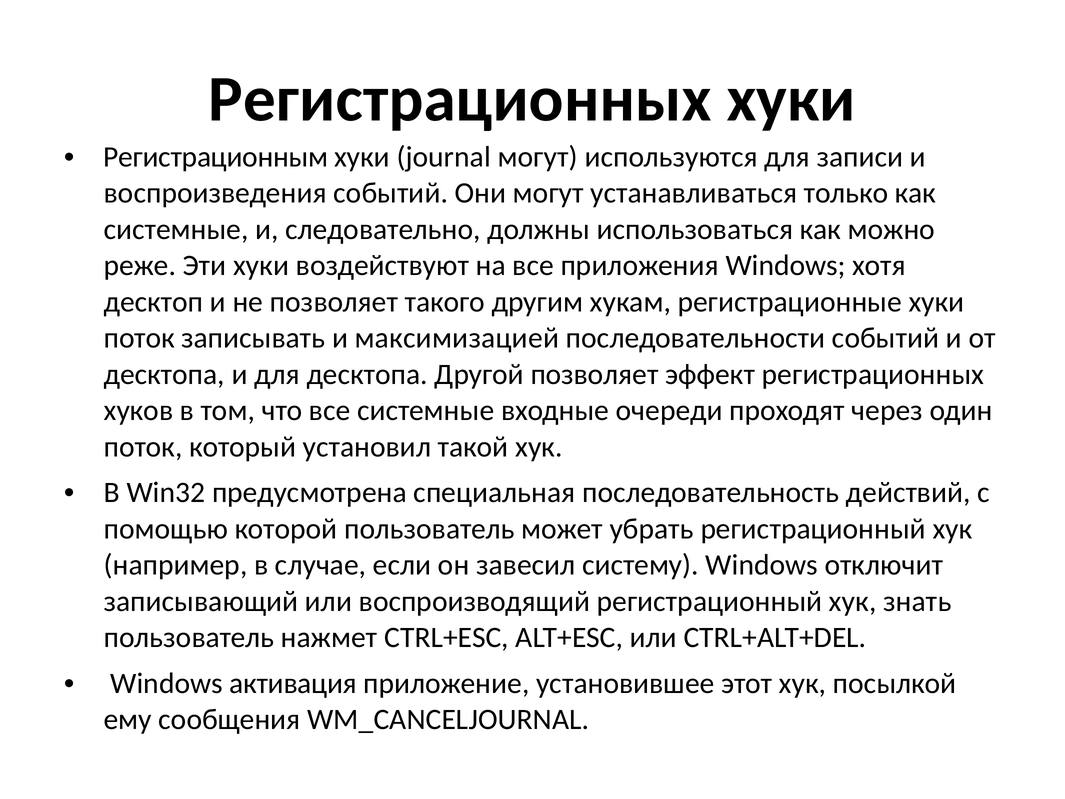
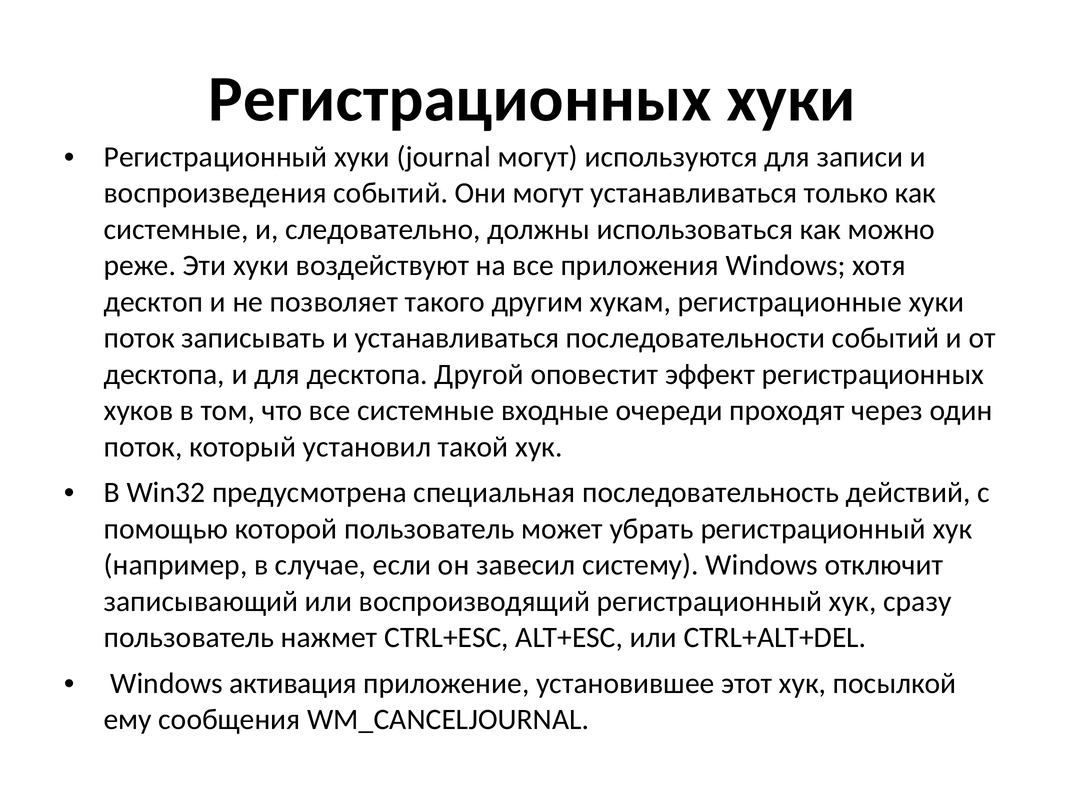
Регистрационным at (216, 157): Регистрационным -> Регистрационный
и максимизацией: максимизацией -> устанавливаться
Другой позволяет: позволяет -> оповестит
знать: знать -> сразу
